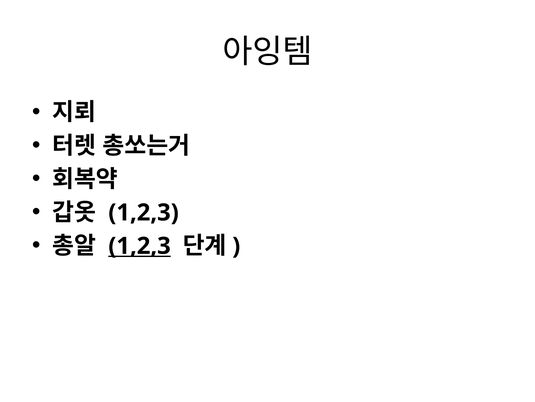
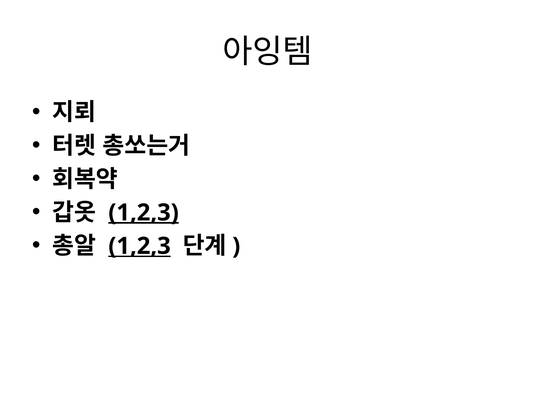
1,2,3 at (144, 212) underline: none -> present
